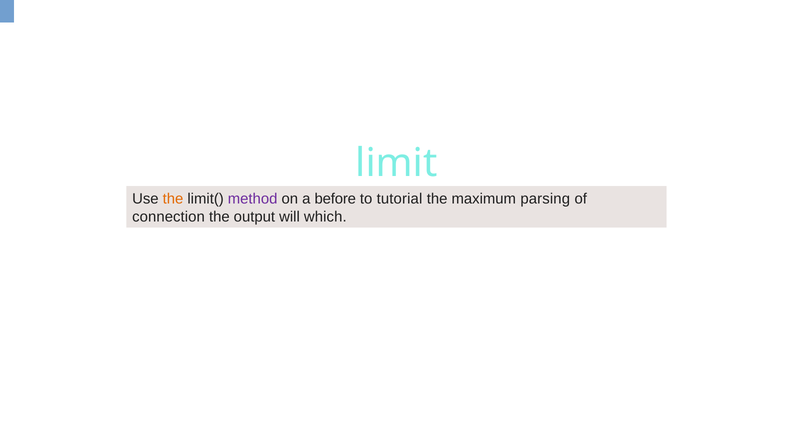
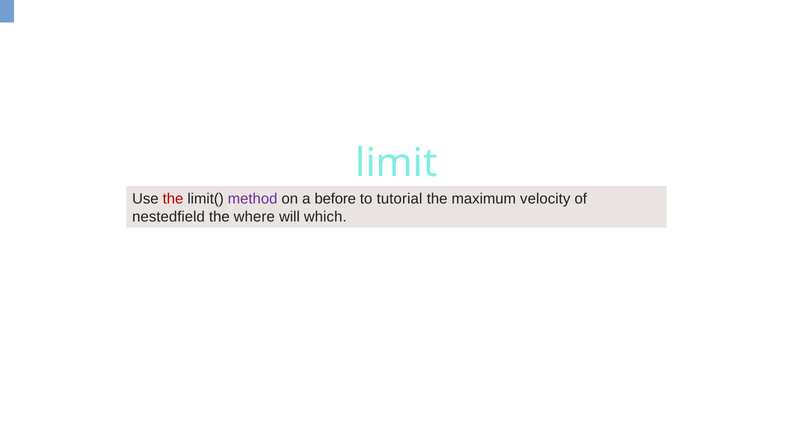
the at (173, 199) colour: orange -> red
parsing: parsing -> velocity
connection: connection -> nestedfield
output: output -> where
